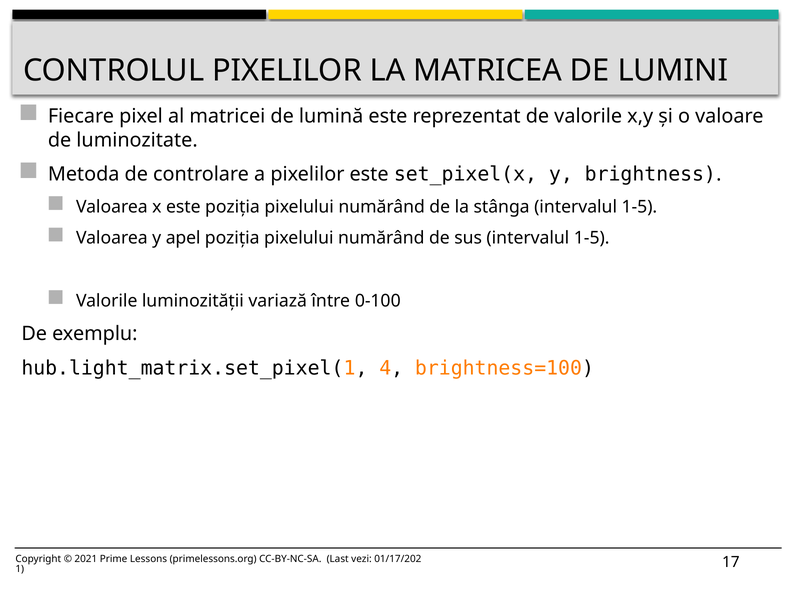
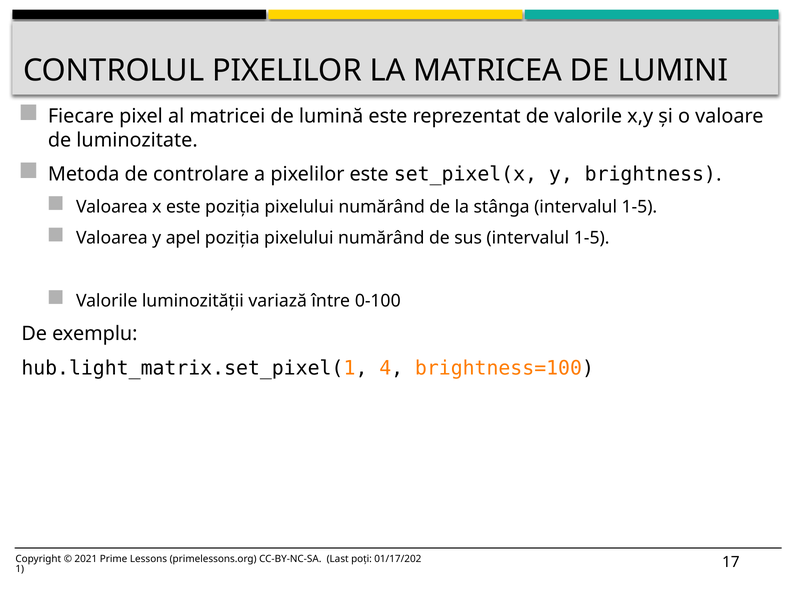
vezi: vezi -> poți
